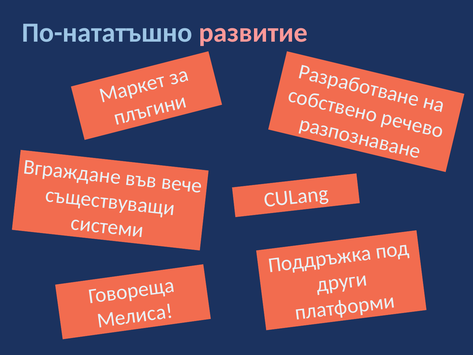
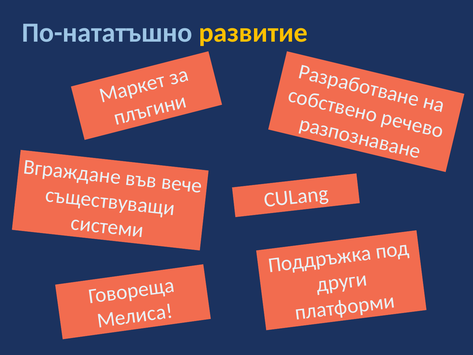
развитие colour: pink -> yellow
